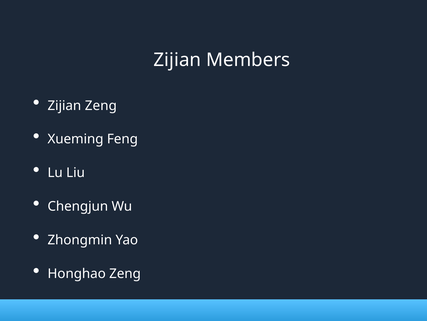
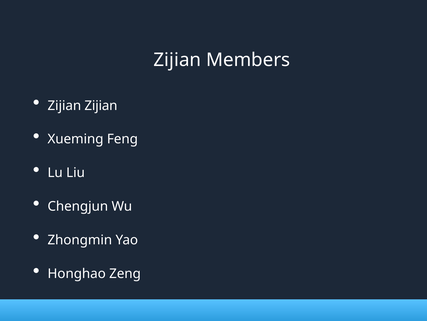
Zijian Zeng: Zeng -> Zijian
